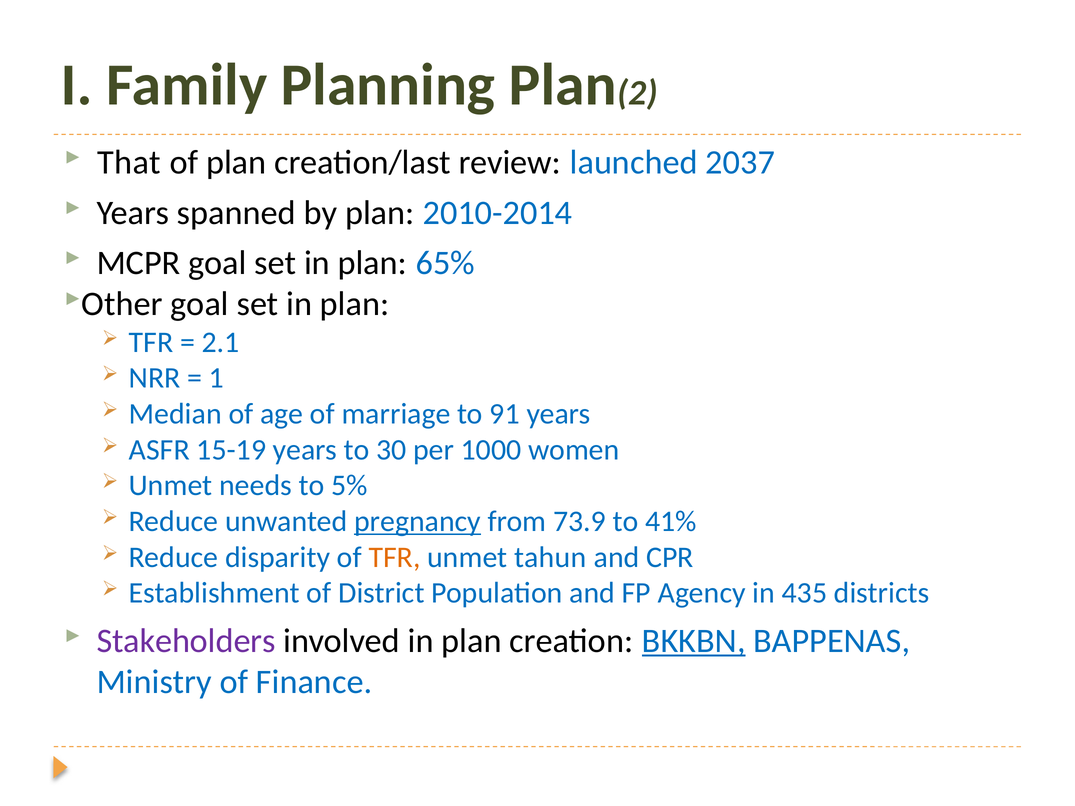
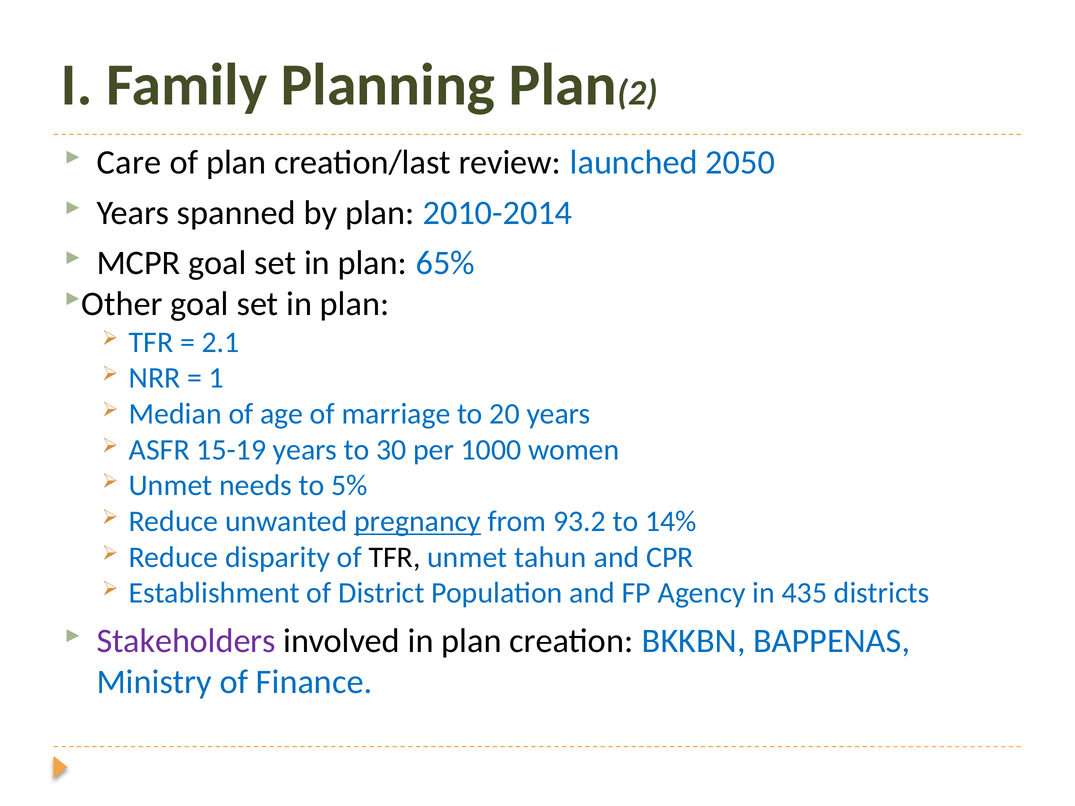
That: That -> Care
2037: 2037 -> 2050
91: 91 -> 20
73.9: 73.9 -> 93.2
41%: 41% -> 14%
TFR at (395, 557) colour: orange -> black
BKKBN underline: present -> none
